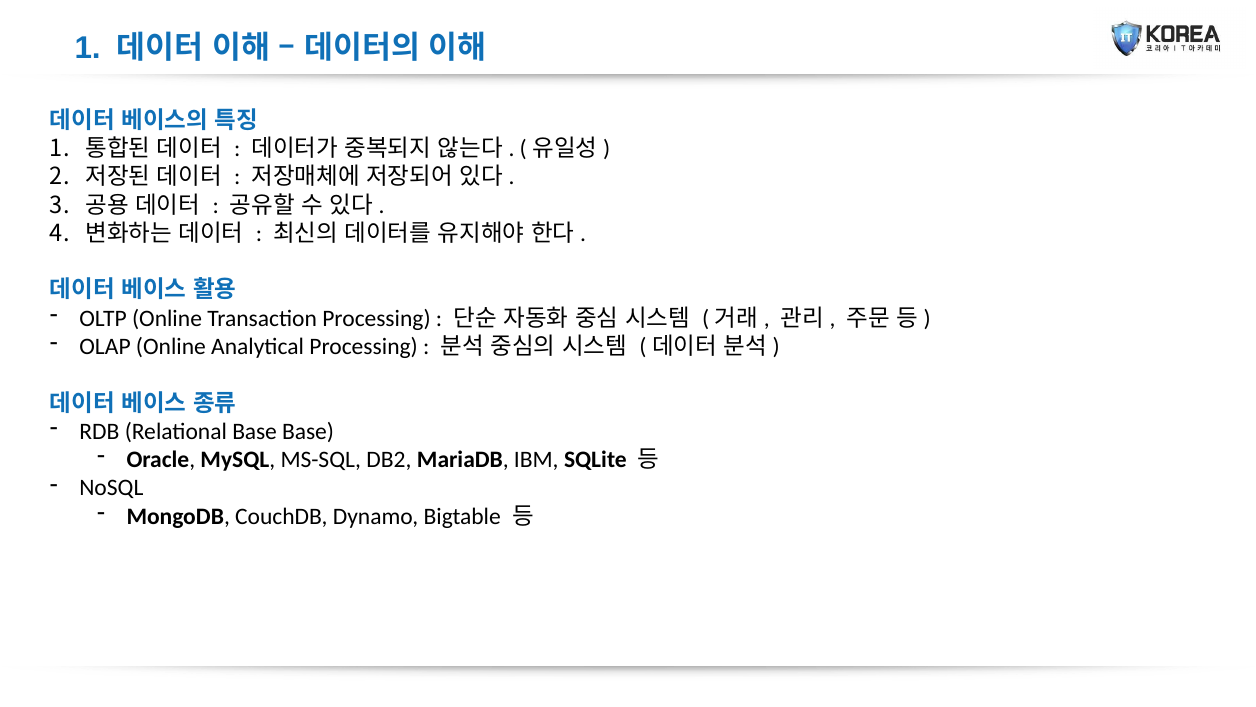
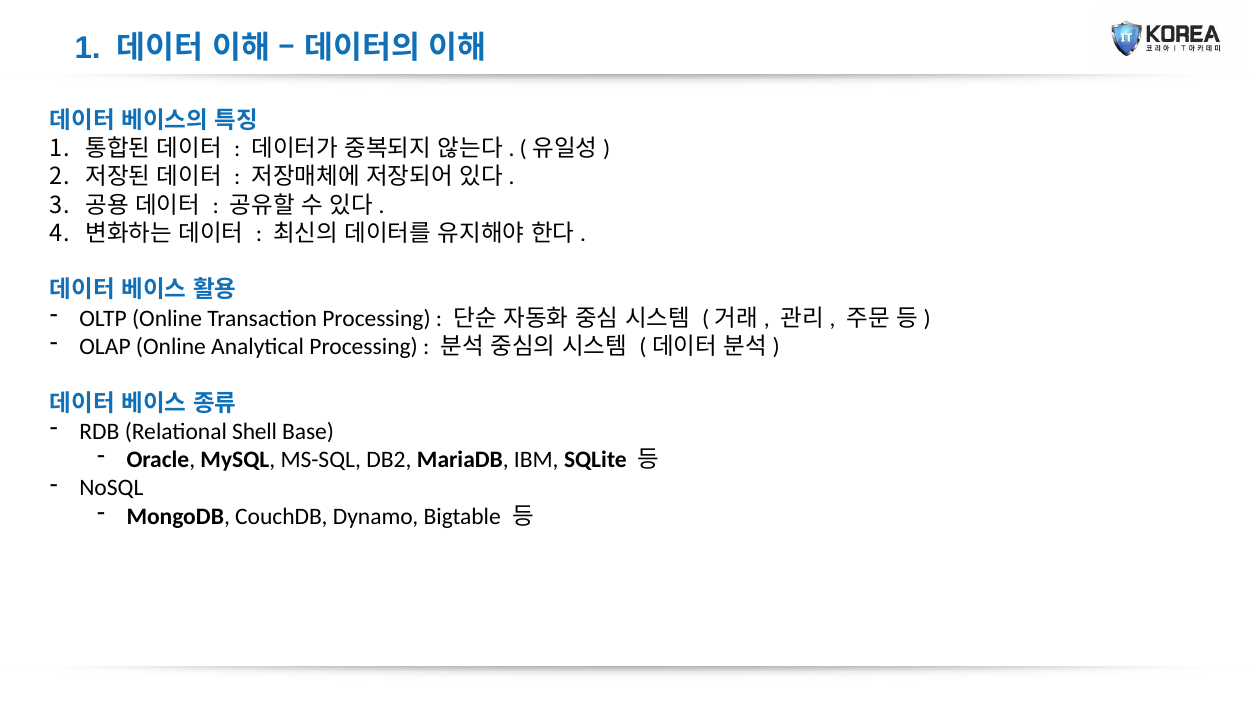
Relational Base: Base -> Shell
